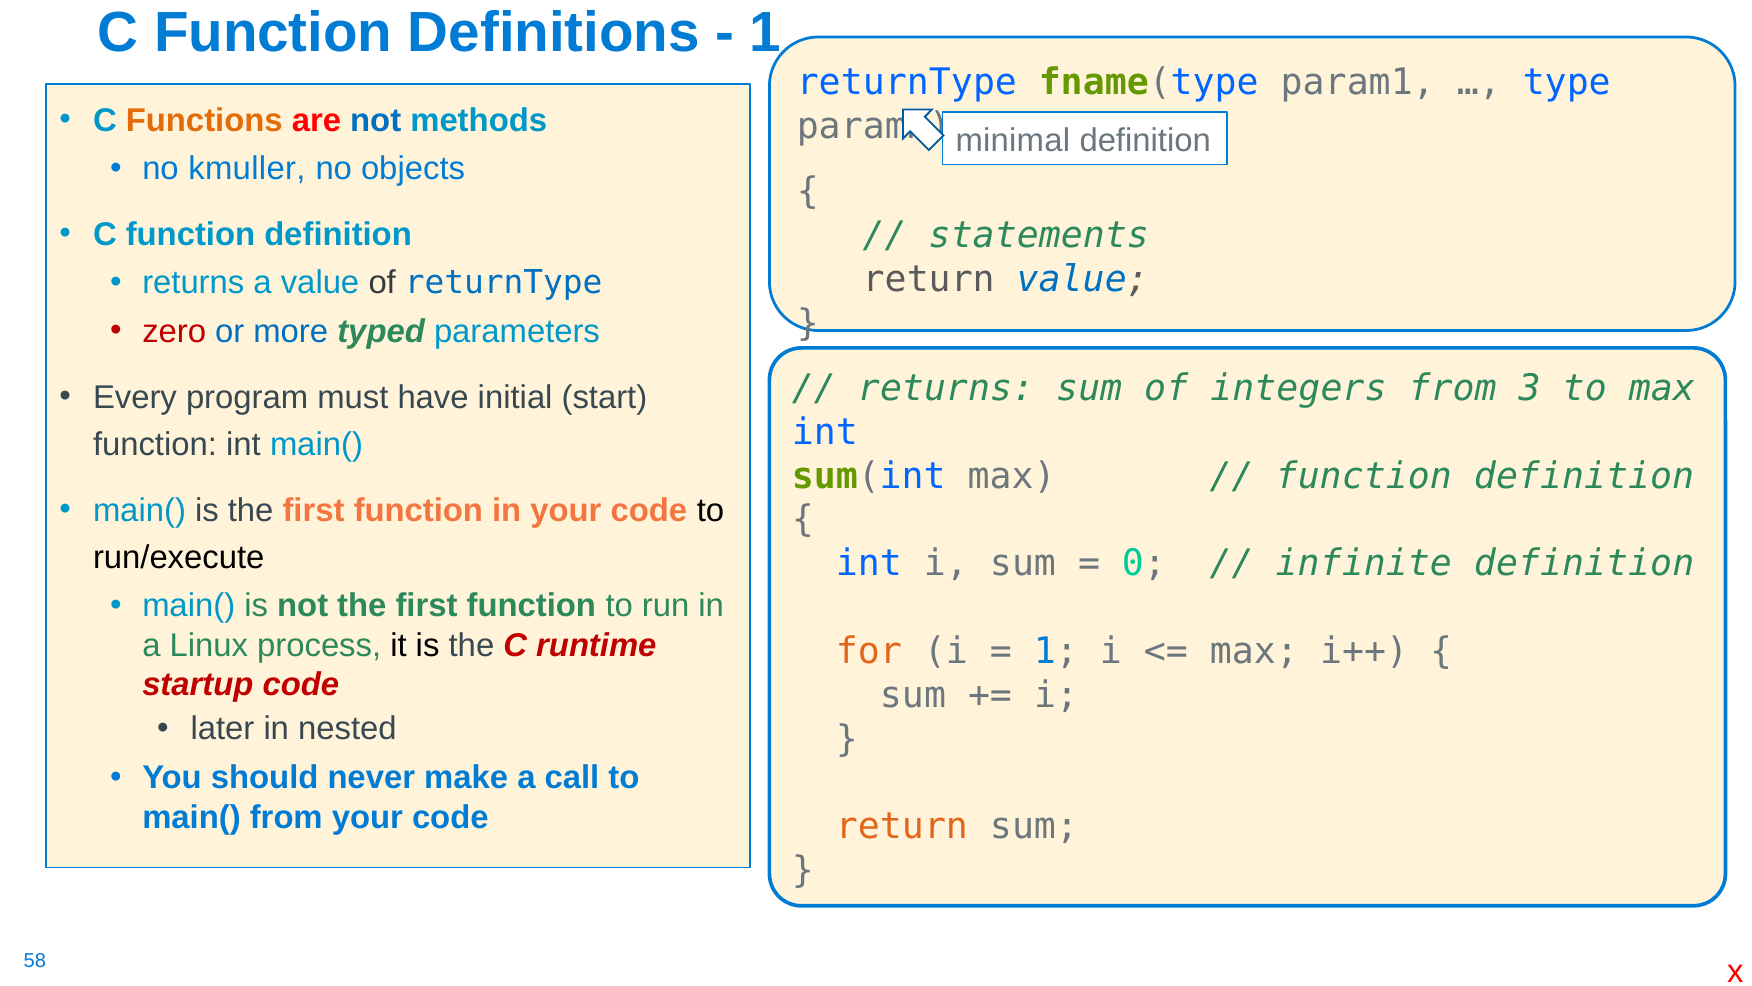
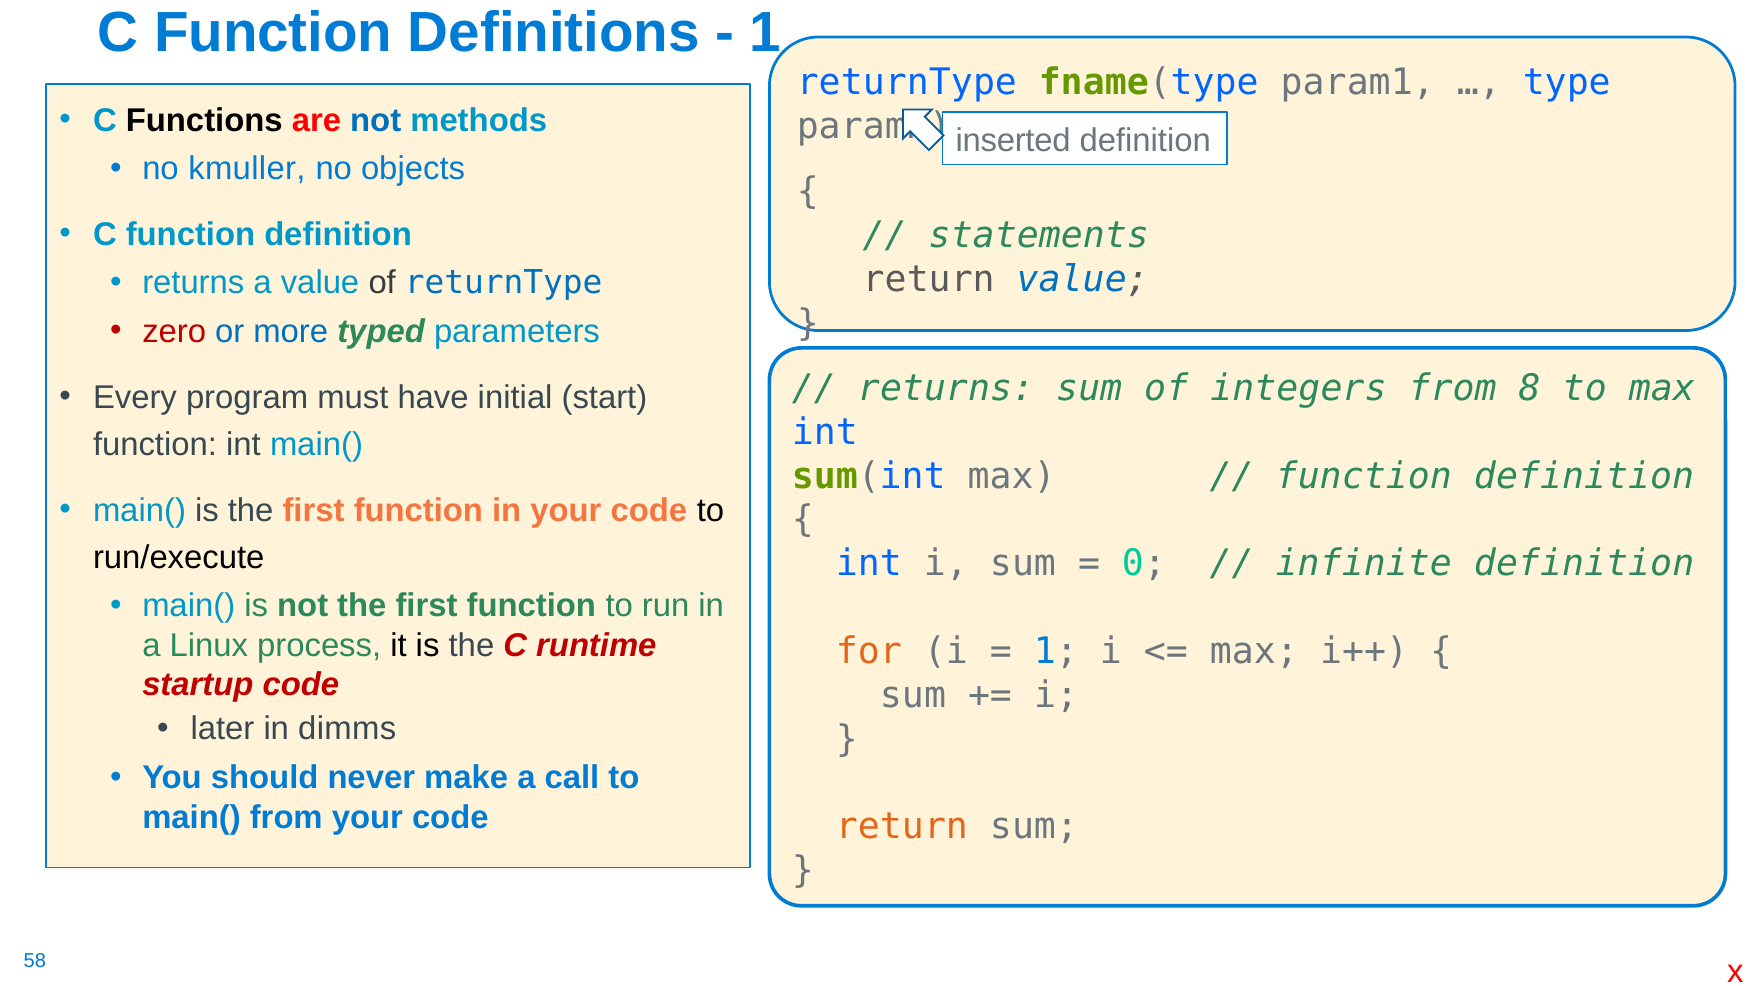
Functions colour: orange -> black
minimal: minimal -> inserted
3: 3 -> 8
nested: nested -> dimms
